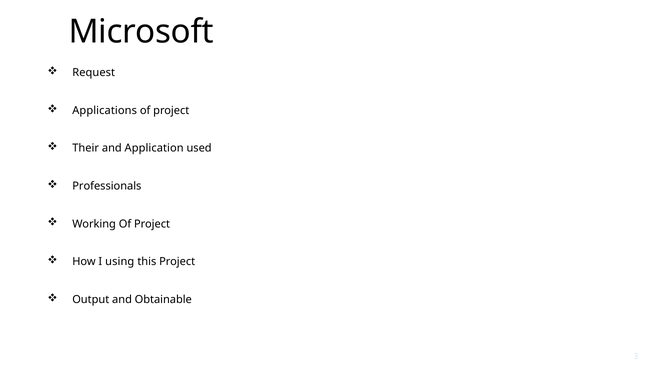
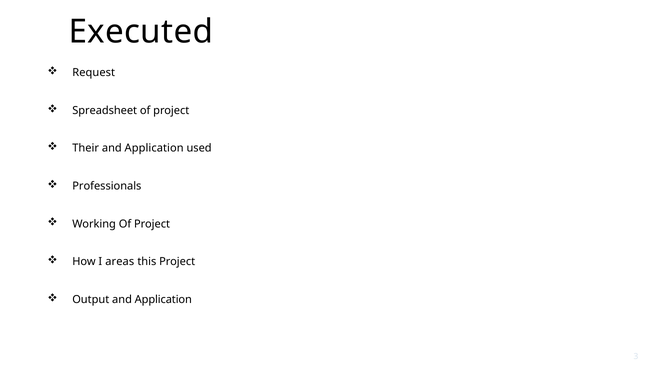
Microsoft: Microsoft -> Executed
Applications: Applications -> Spreadsheet
using: using -> areas
Output and Obtainable: Obtainable -> Application
